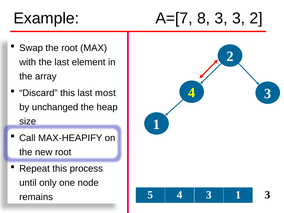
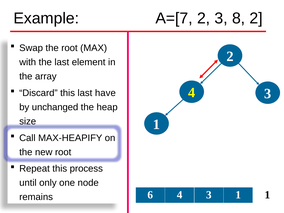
A=[7 8: 8 -> 2
3 3: 3 -> 8
most: most -> have
5: 5 -> 6
1 3: 3 -> 1
